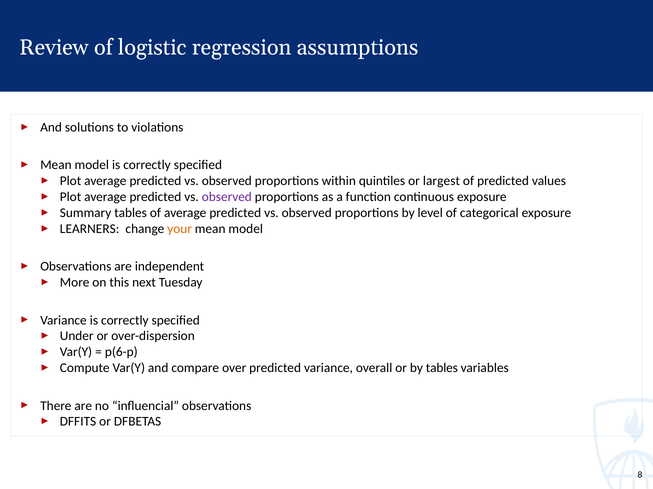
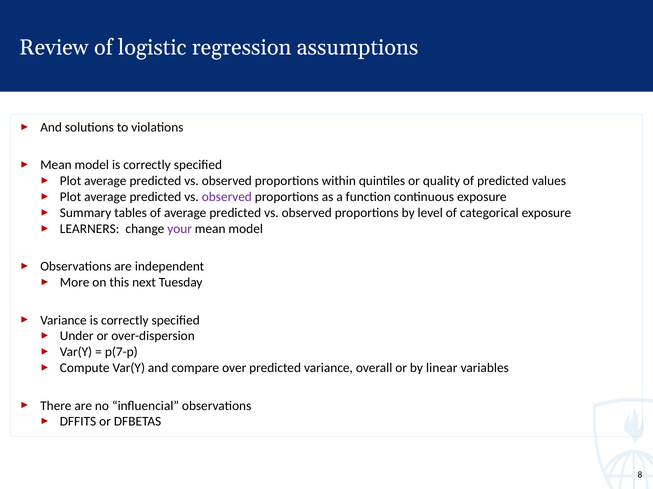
largest: largest -> quality
your colour: orange -> purple
p(6-p: p(6-p -> p(7-p
by tables: tables -> linear
